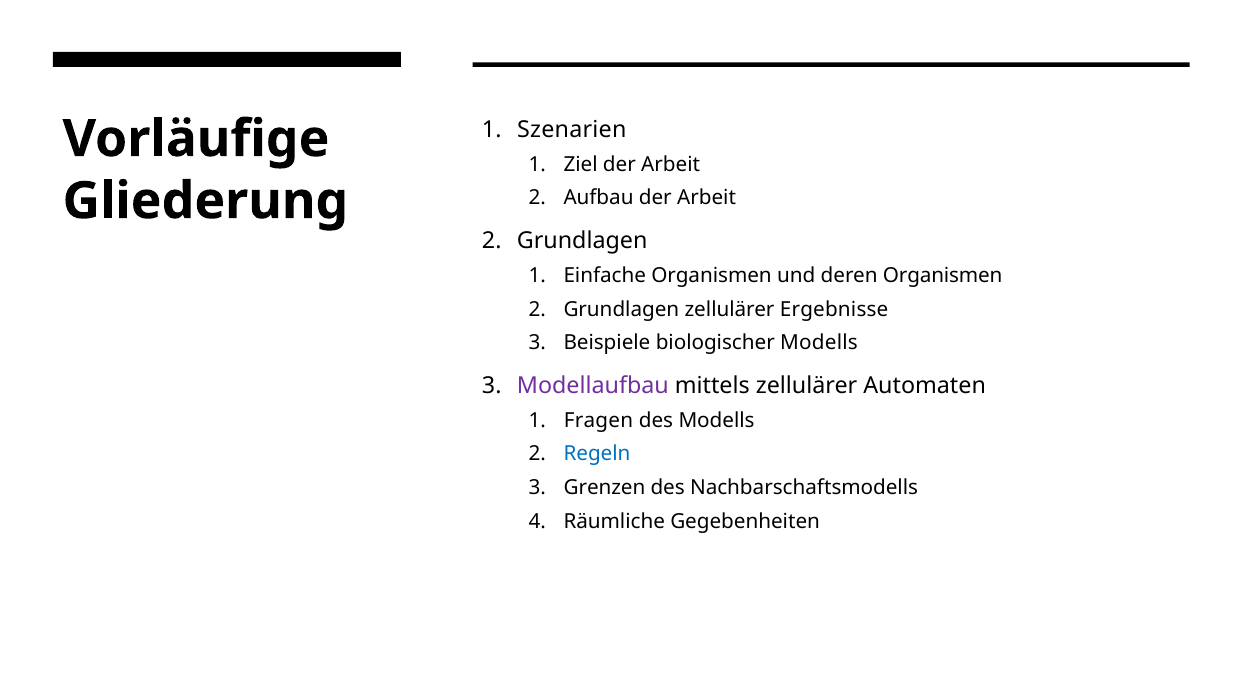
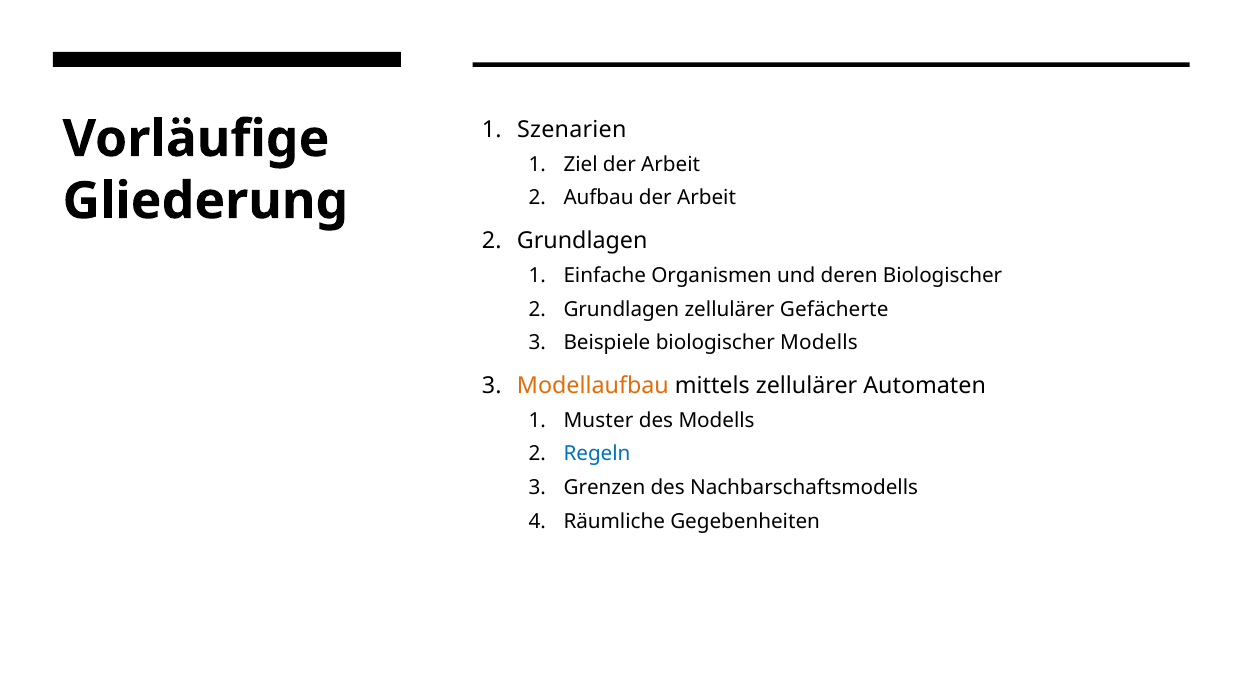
deren Organismen: Organismen -> Biologischer
Ergebnisse: Ergebnisse -> Gefächerte
Modellaufbau colour: purple -> orange
Fragen: Fragen -> Muster
